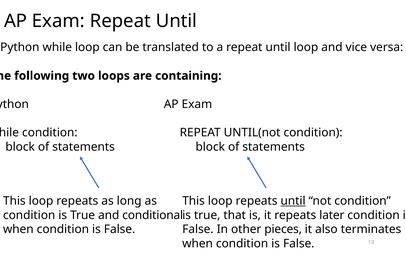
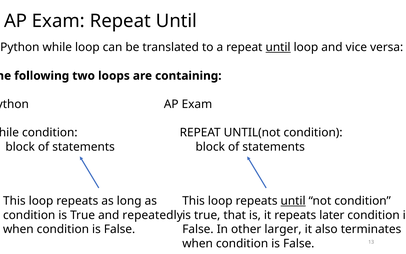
until at (278, 47) underline: none -> present
conditional: conditional -> repeatedly
pieces: pieces -> larger
